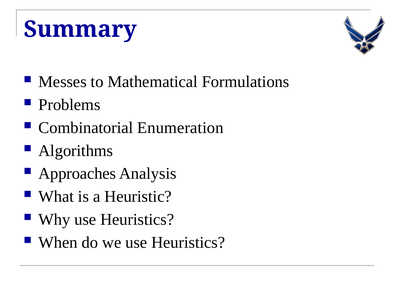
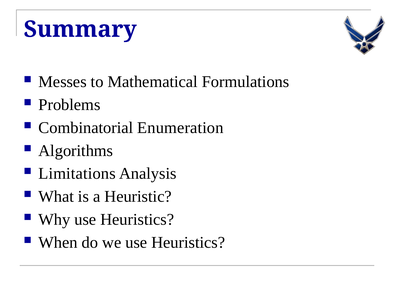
Approaches: Approaches -> Limitations
